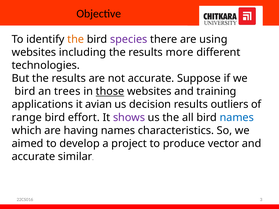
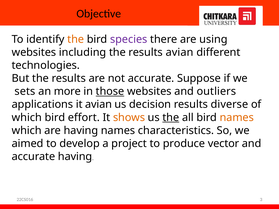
results more: more -> avian
bird at (25, 92): bird -> sets
trees: trees -> more
training: training -> outliers
outliers: outliers -> diverse
range at (27, 118): range -> which
shows colour: purple -> orange
the at (171, 118) underline: none -> present
names at (237, 118) colour: blue -> orange
accurate similar: similar -> having
